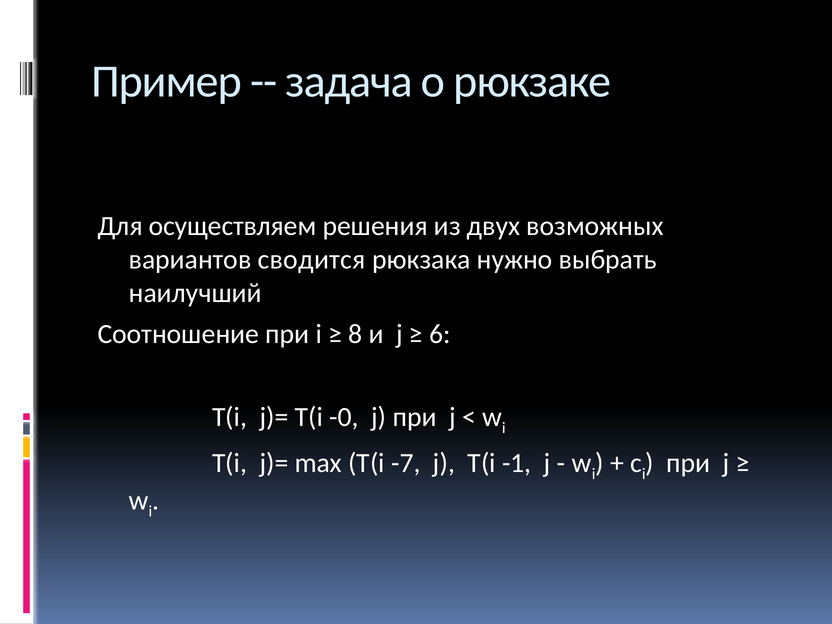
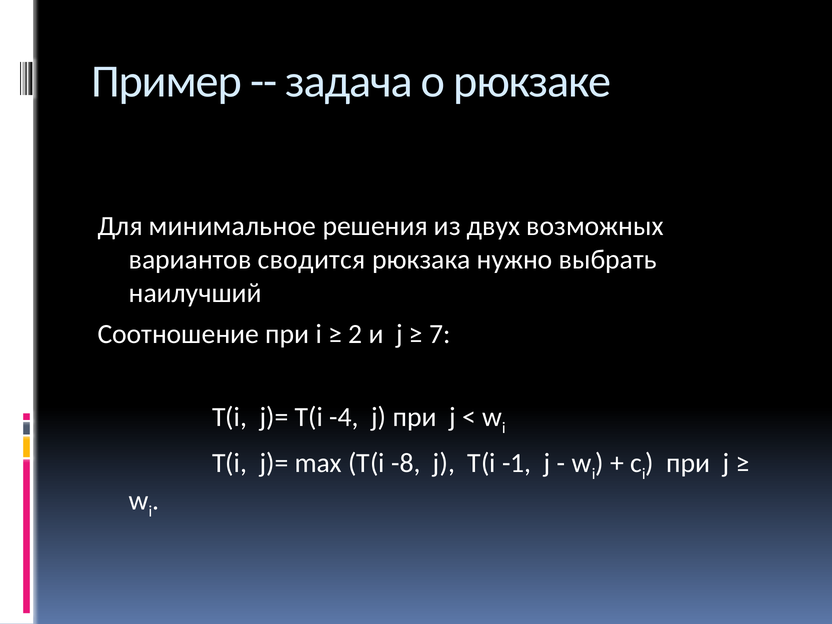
осуществляем: осуществляем -> минимальное
8: 8 -> 2
6: 6 -> 7
-0: -0 -> -4
-7: -7 -> -8
